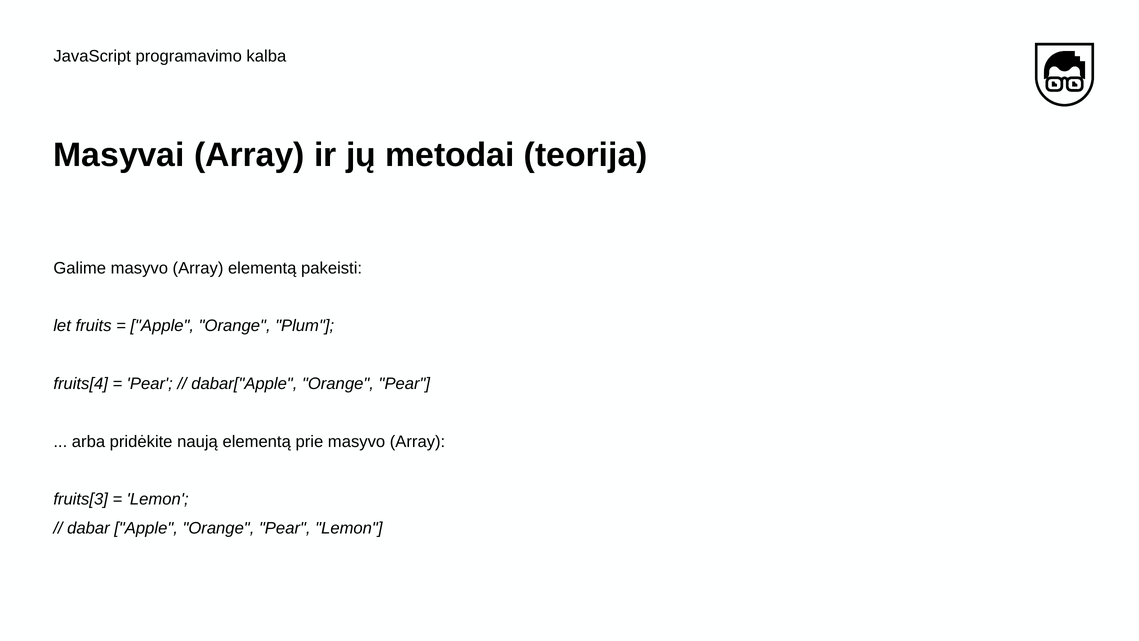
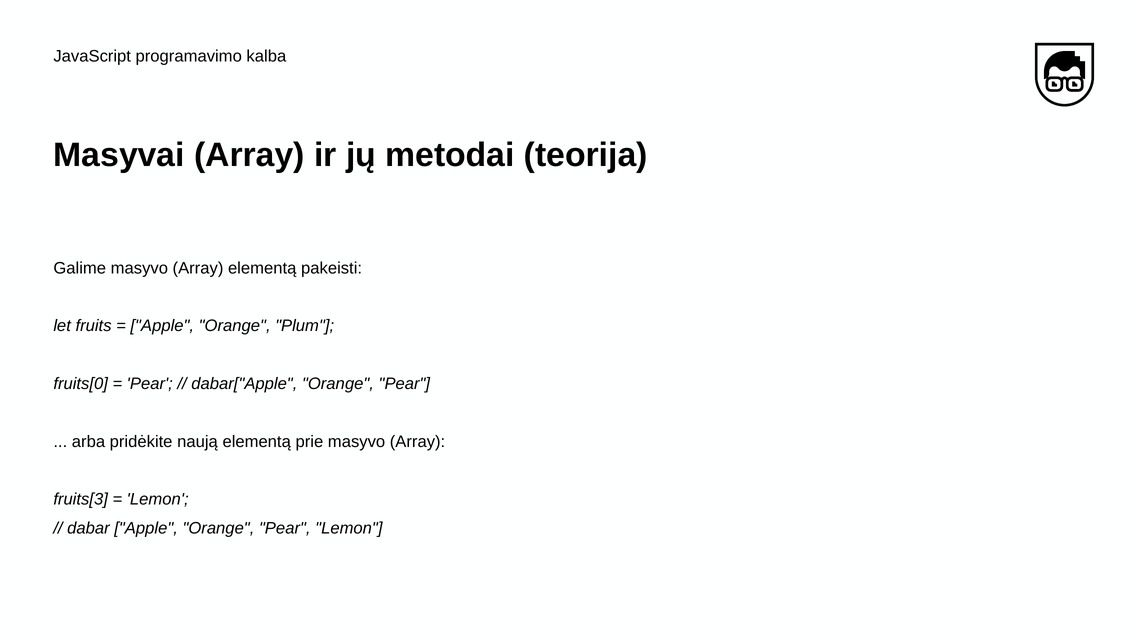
fruits[4: fruits[4 -> fruits[0
